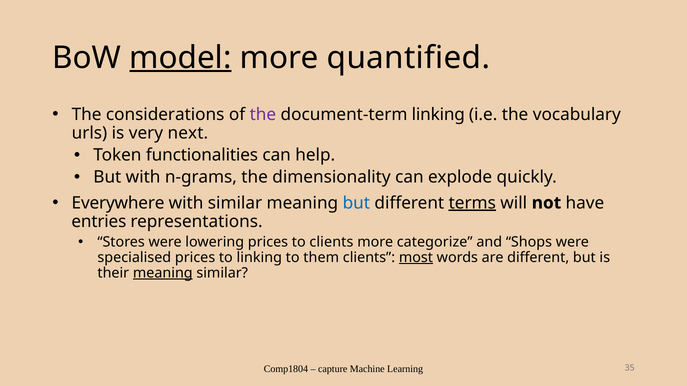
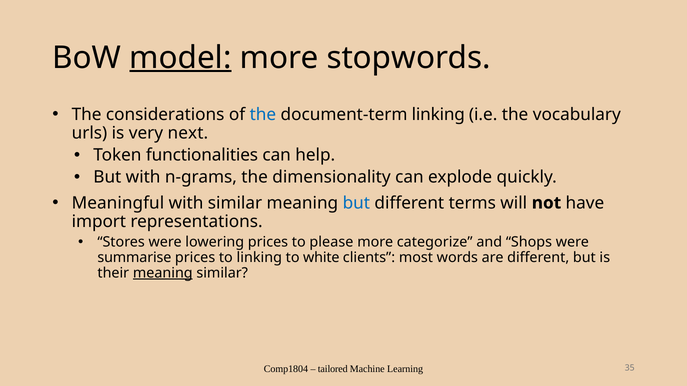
quantified: quantified -> stopwords
the at (263, 115) colour: purple -> blue
Everywhere: Everywhere -> Meaningful
terms underline: present -> none
entries: entries -> import
to clients: clients -> please
specialised: specialised -> summarise
them: them -> white
most underline: present -> none
capture: capture -> tailored
